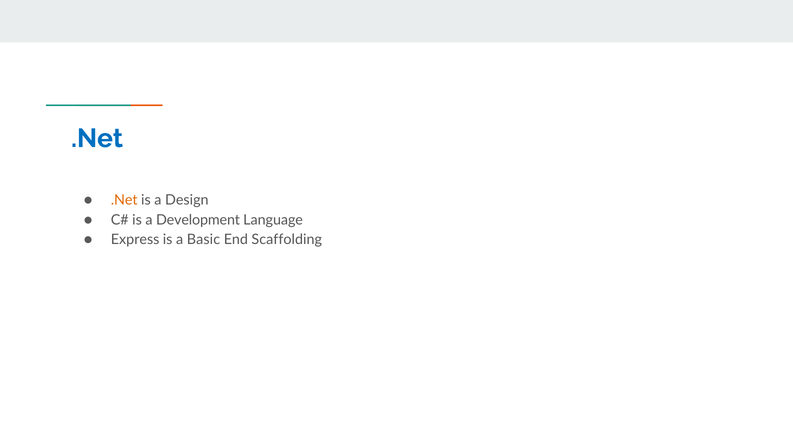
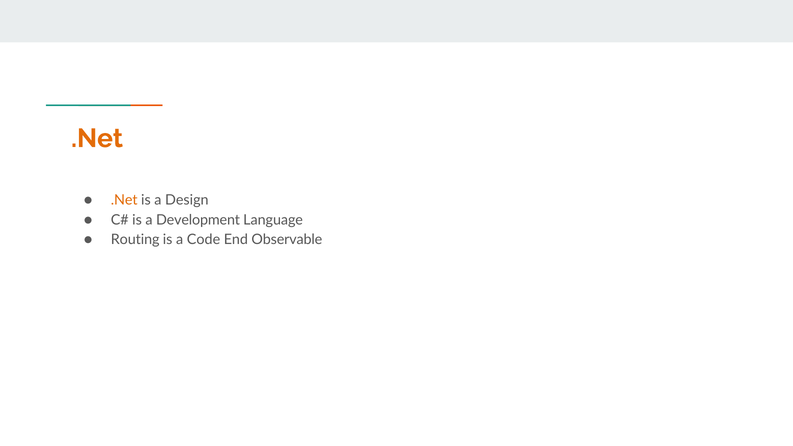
.Net at (97, 138) colour: blue -> orange
Express: Express -> Routing
Basic: Basic -> Code
Scaffolding: Scaffolding -> Observable
